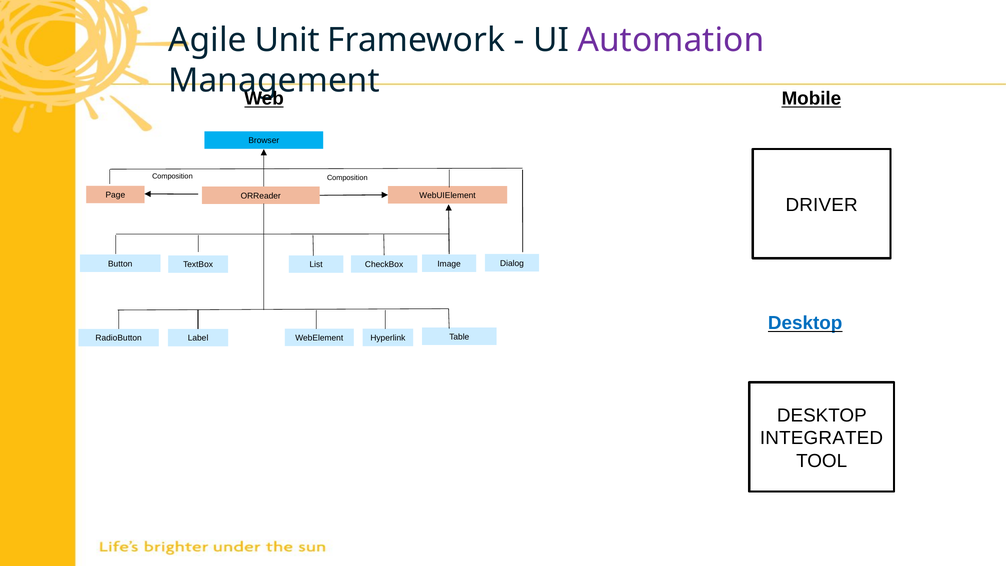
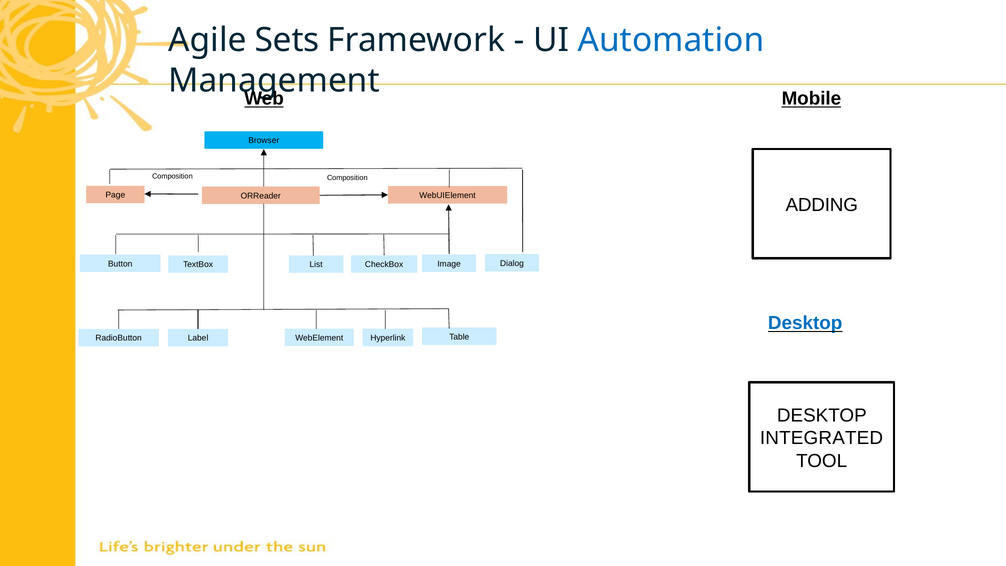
Unit: Unit -> Sets
Automation colour: purple -> blue
DRIVER: DRIVER -> ADDING
